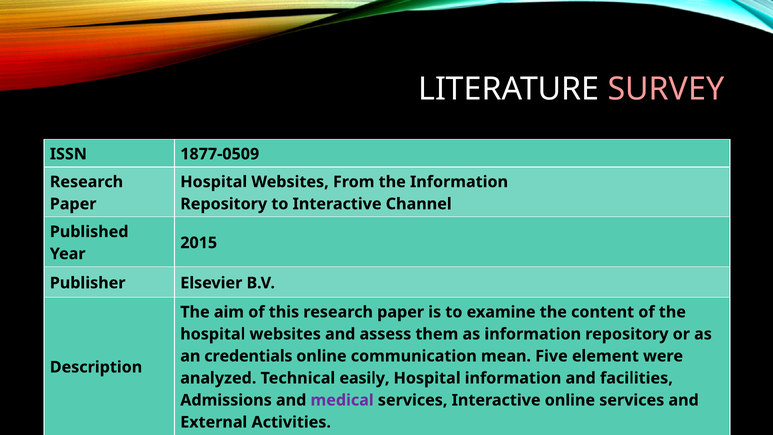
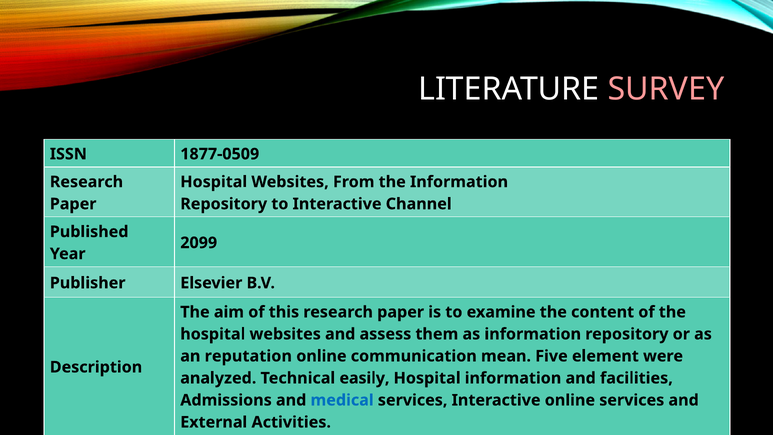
2015: 2015 -> 2099
credentials: credentials -> reputation
medical colour: purple -> blue
